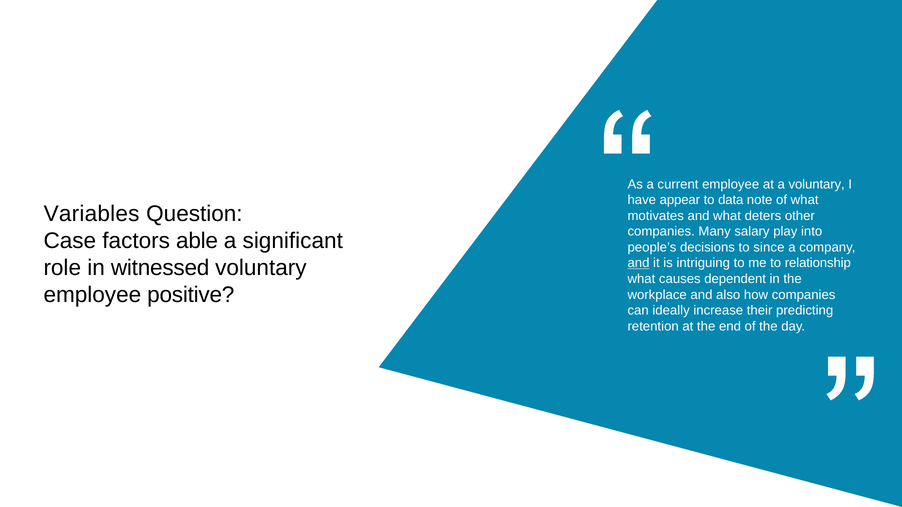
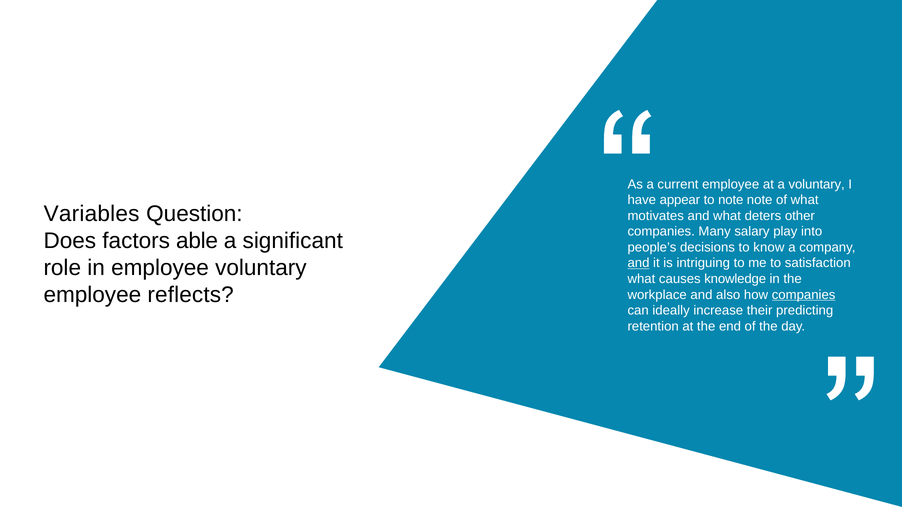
to data: data -> note
Case: Case -> Does
since: since -> know
relationship: relationship -> satisfaction
in witnessed: witnessed -> employee
dependent: dependent -> knowledge
positive: positive -> reflects
companies at (804, 295) underline: none -> present
